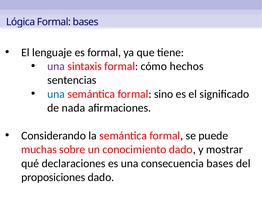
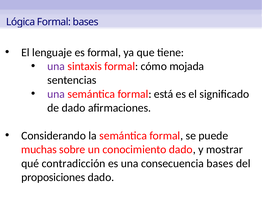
hechos: hechos -> mojada
una at (56, 94) colour: blue -> purple
sino: sino -> está
de nada: nada -> dado
declaraciones: declaraciones -> contradicción
